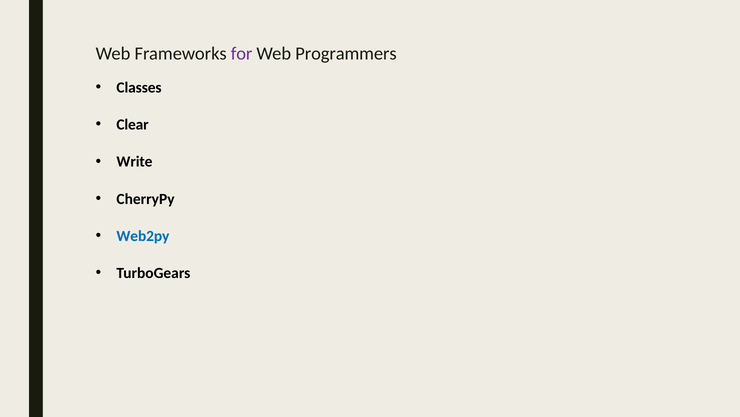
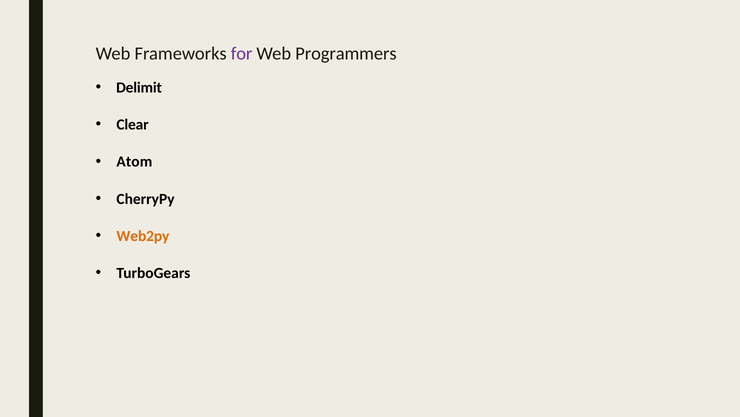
Classes: Classes -> Delimit
Write: Write -> Atom
Web2py colour: blue -> orange
